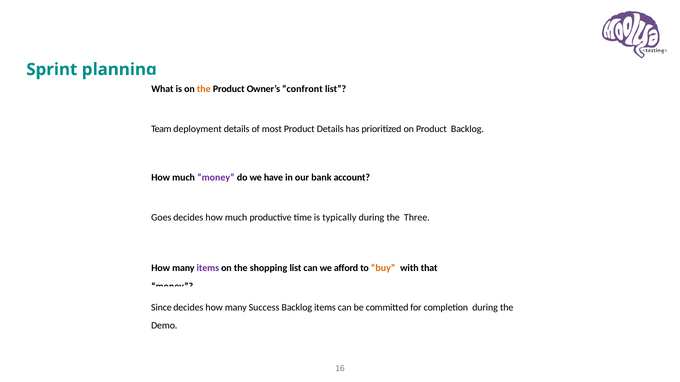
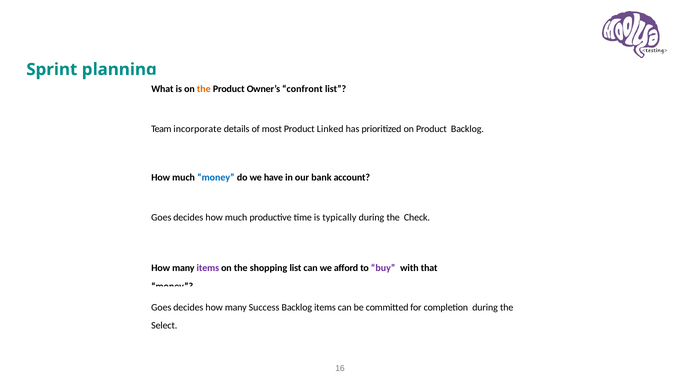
deployment: deployment -> incorporate
Product Details: Details -> Linked
money at (216, 177) colour: purple -> blue
Three: Three -> Check
buy colour: orange -> purple
Since at (161, 308): Since -> Goes
Demo: Demo -> Select
